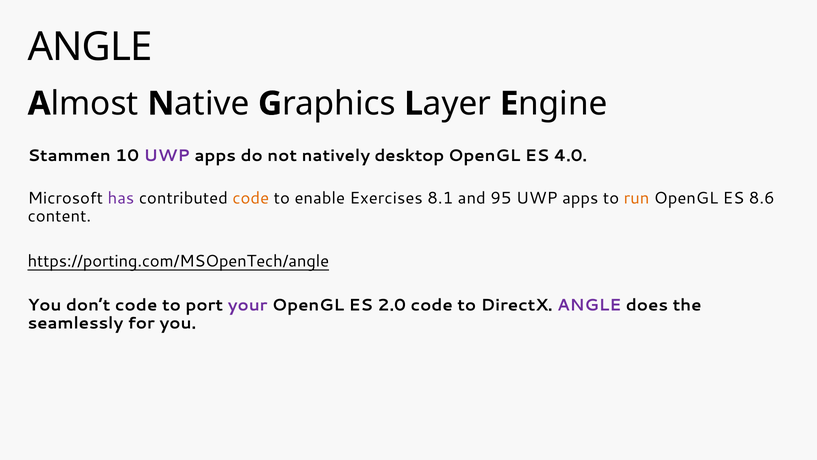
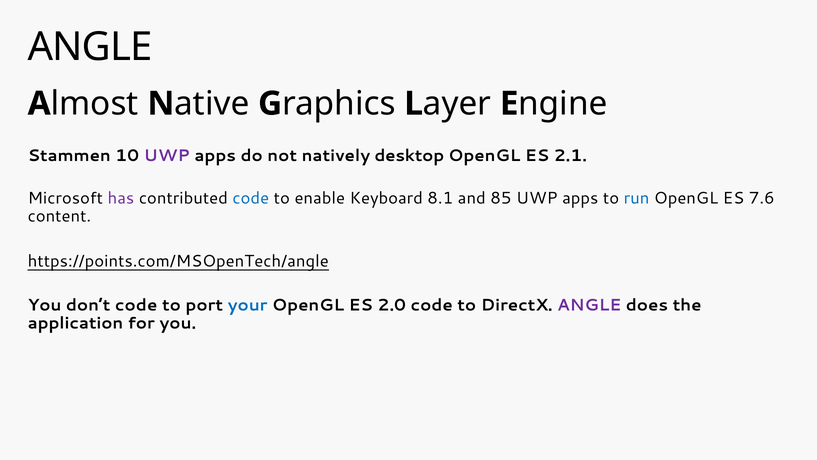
4.0: 4.0 -> 2.1
code at (251, 198) colour: orange -> blue
Exercises: Exercises -> Keyboard
95: 95 -> 85
run colour: orange -> blue
8.6: 8.6 -> 7.6
https://porting.com/MSOpenTech/angle: https://porting.com/MSOpenTech/angle -> https://points.com/MSOpenTech/angle
your colour: purple -> blue
seamlessly: seamlessly -> application
